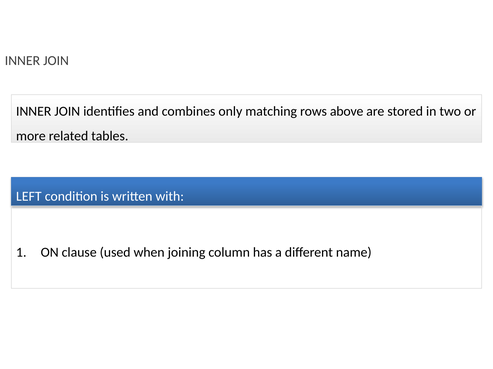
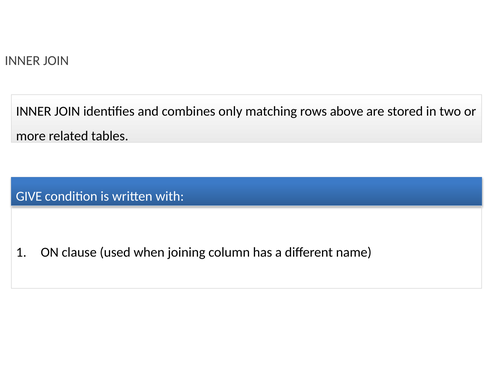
LEFT: LEFT -> GIVE
